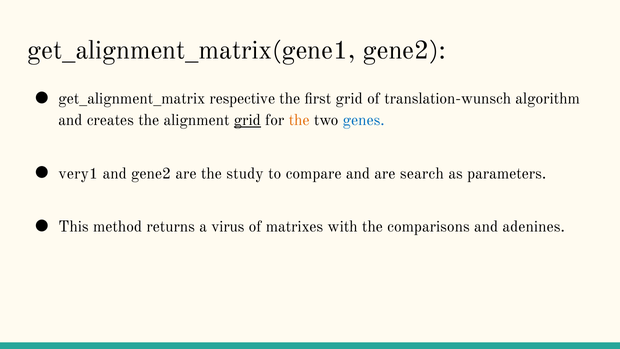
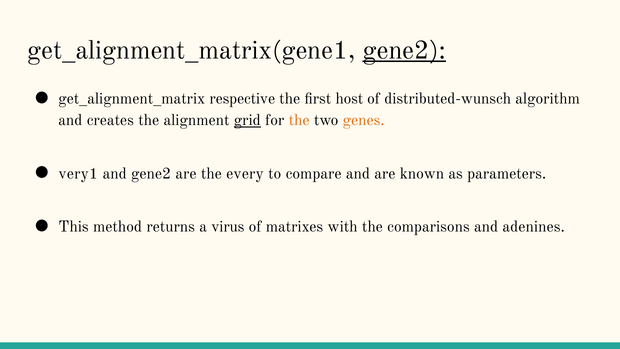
gene2 at (404, 50) underline: none -> present
first grid: grid -> host
translation-wunsch: translation-wunsch -> distributed-wunsch
genes colour: blue -> orange
study: study -> every
search: search -> known
